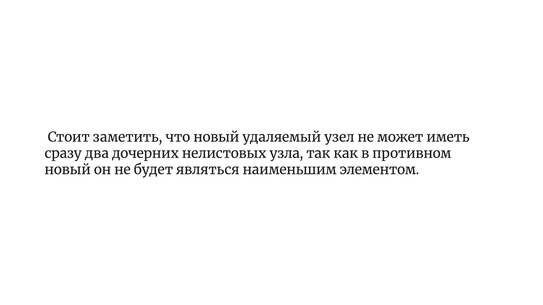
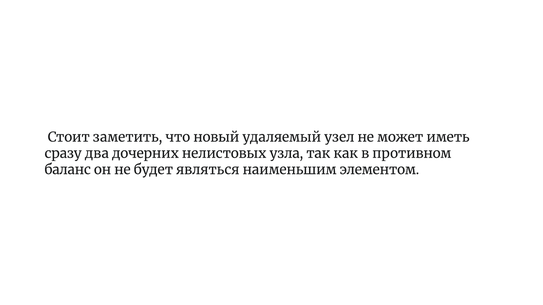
новый at (68, 170): новый -> баланс
